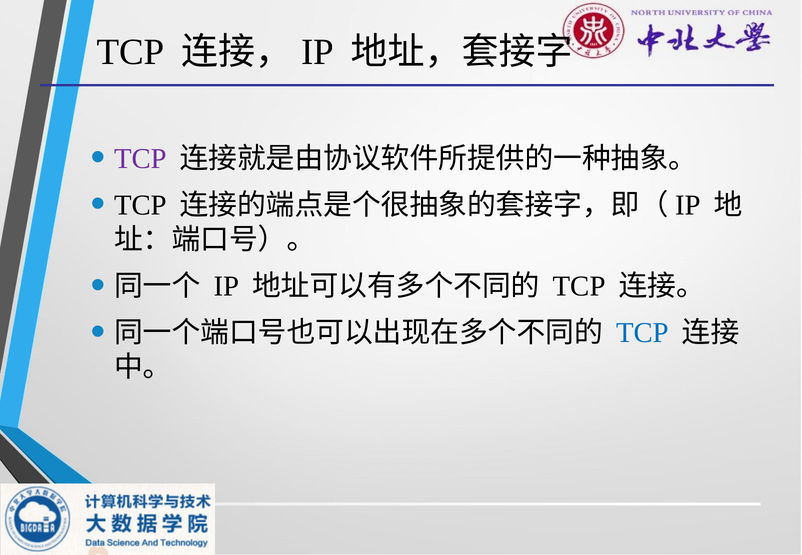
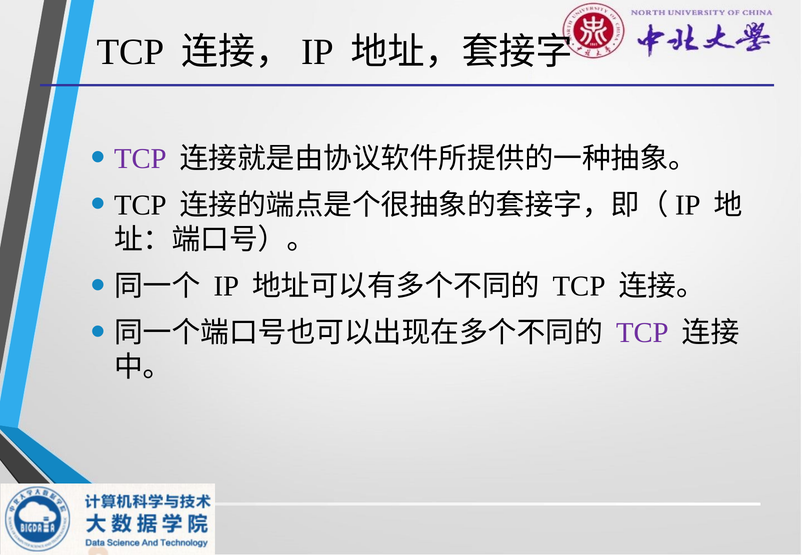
TCP at (642, 333) colour: blue -> purple
